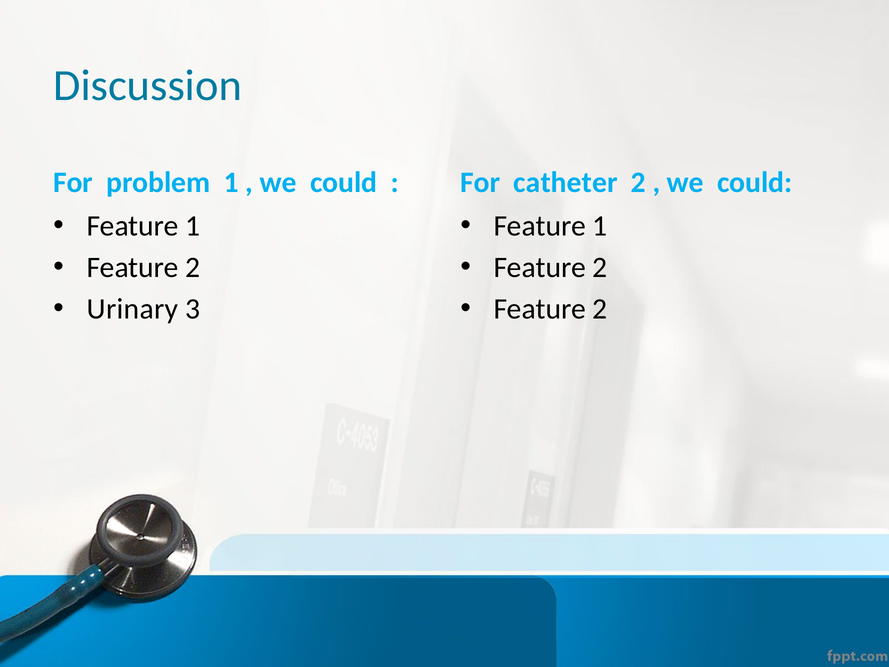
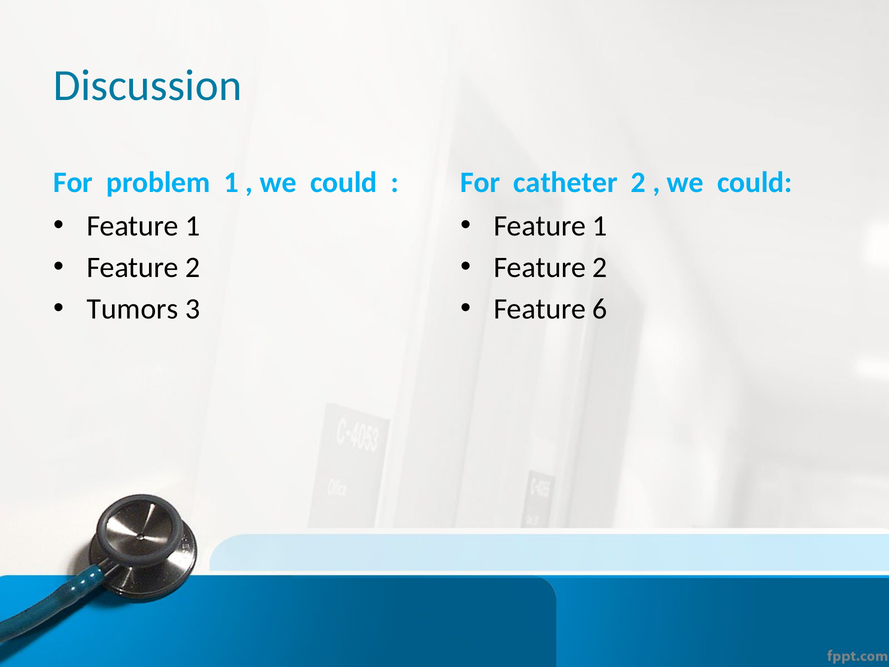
Urinary: Urinary -> Tumors
2 at (600, 309): 2 -> 6
